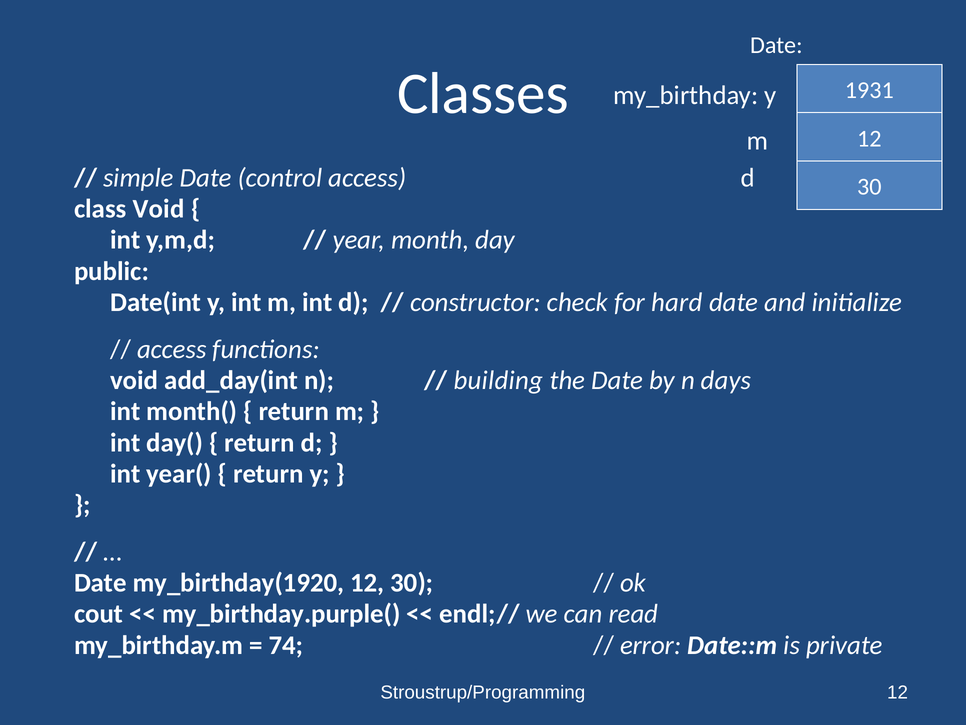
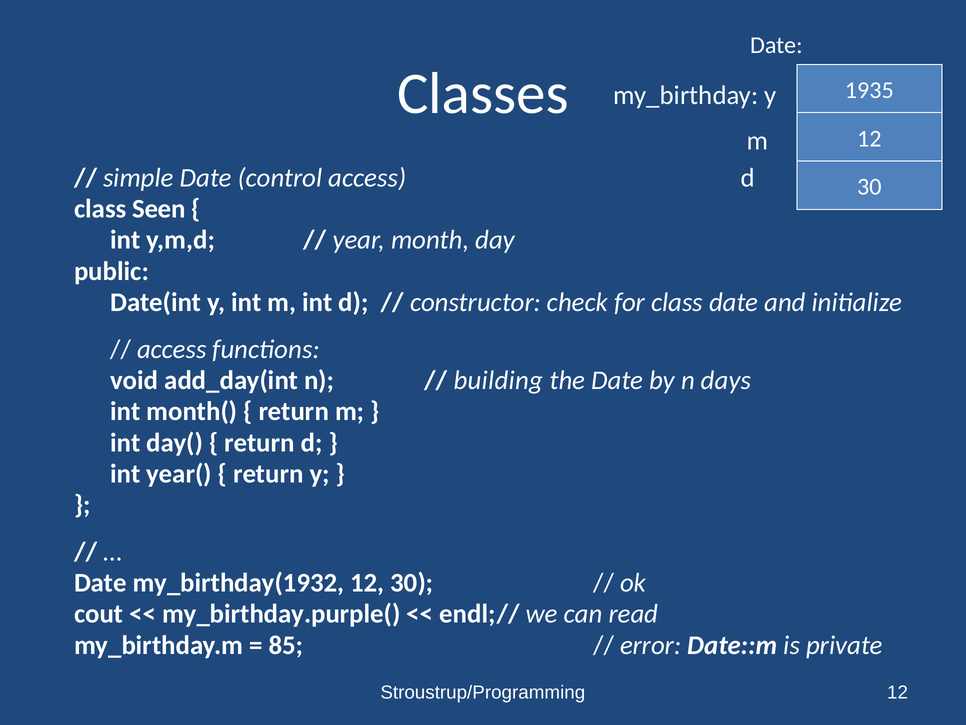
1931: 1931 -> 1935
class Void: Void -> Seen
for hard: hard -> class
my_birthday(1920: my_birthday(1920 -> my_birthday(1932
74: 74 -> 85
